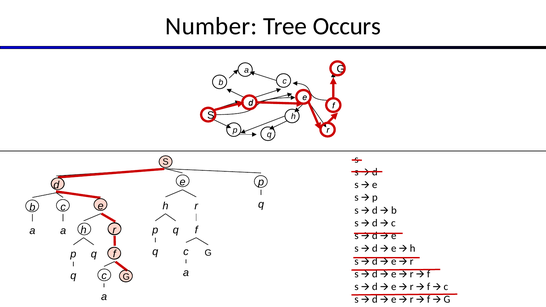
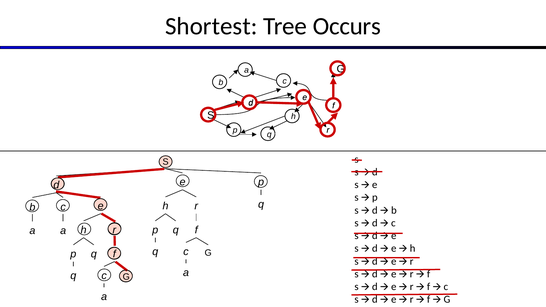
Number: Number -> Shortest
